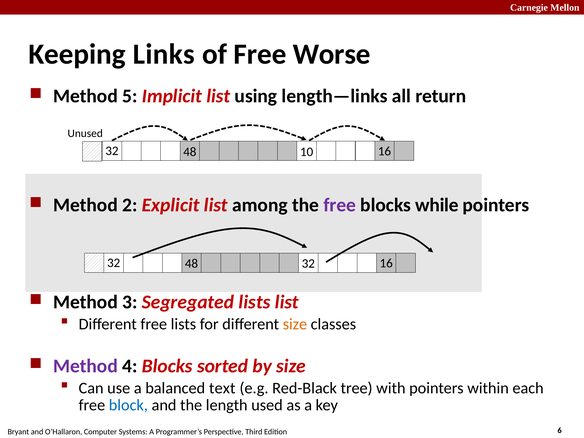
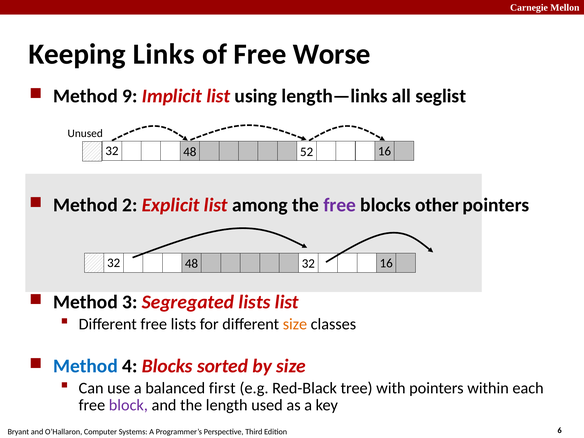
5: 5 -> 9
return: return -> seglist
10: 10 -> 52
while: while -> other
Method at (85, 366) colour: purple -> blue
text: text -> first
block colour: blue -> purple
